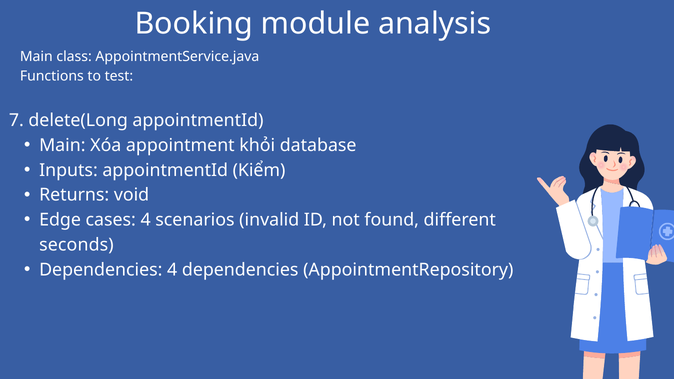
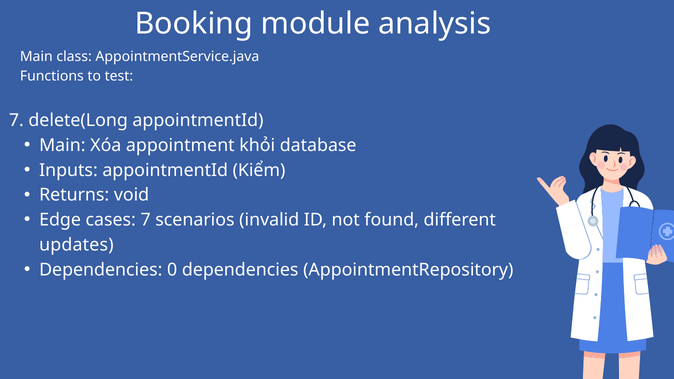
cases 4: 4 -> 7
seconds: seconds -> updates
Dependencies 4: 4 -> 0
